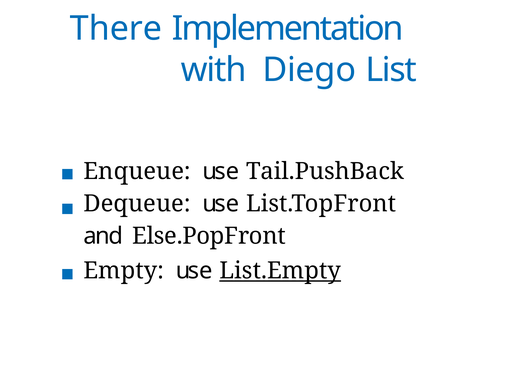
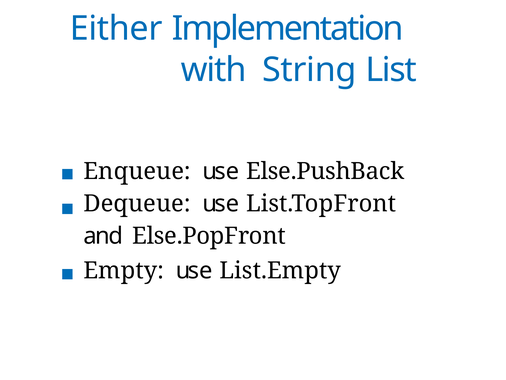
There: There -> Either
Diego: Diego -> String
Tail.PushBack: Tail.PushBack -> Else.PushBack
List.Empty underline: present -> none
